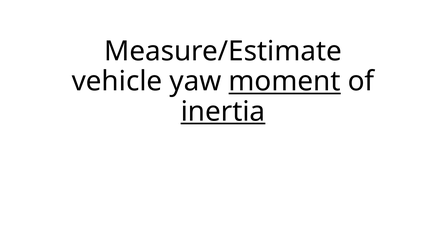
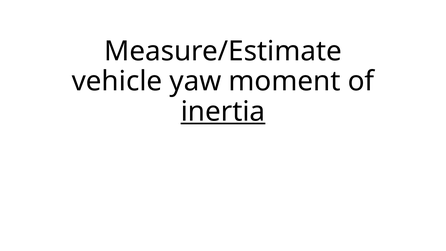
moment underline: present -> none
